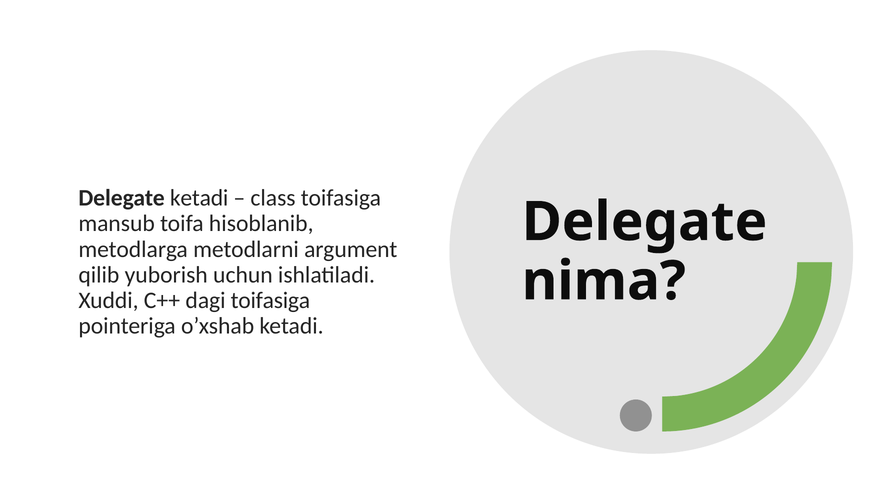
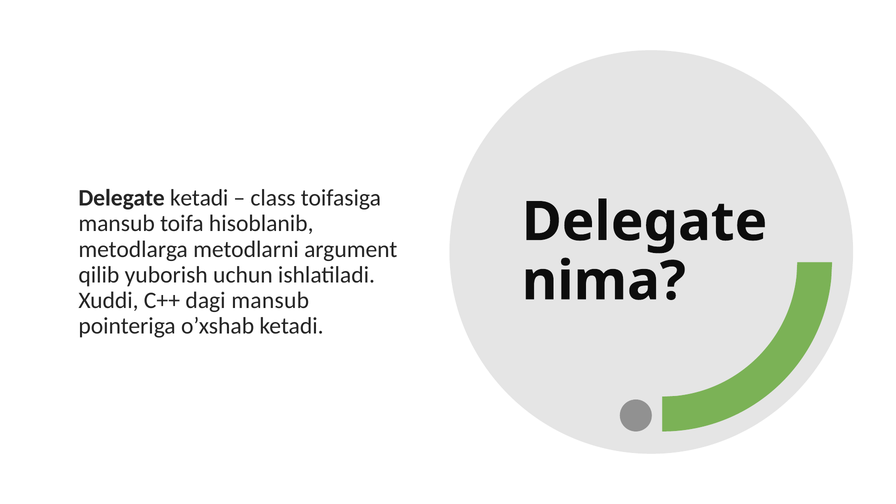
dagi toifasiga: toifasiga -> mansub
